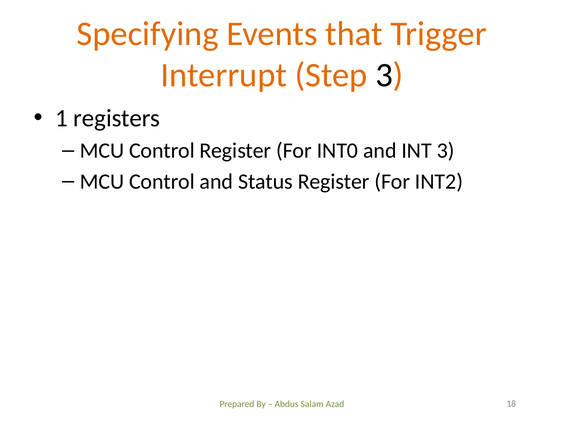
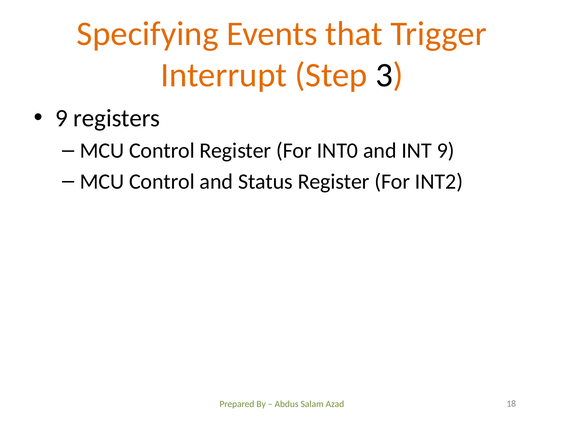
1 at (61, 118): 1 -> 9
INT 3: 3 -> 9
